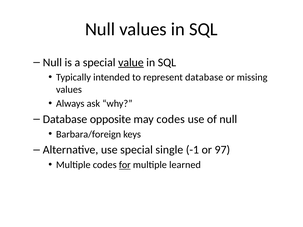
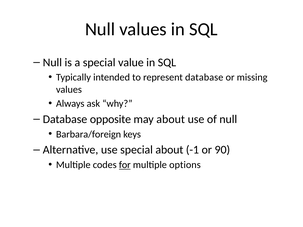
value underline: present -> none
may codes: codes -> about
special single: single -> about
97: 97 -> 90
learned: learned -> options
